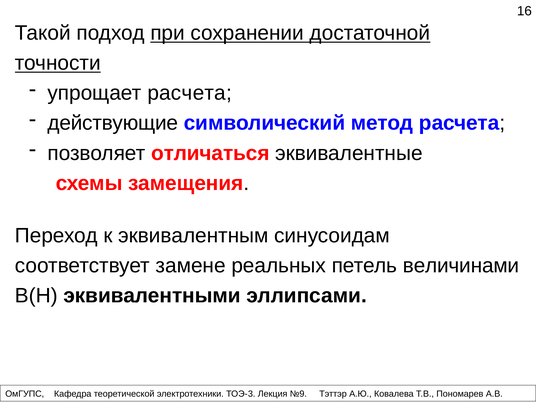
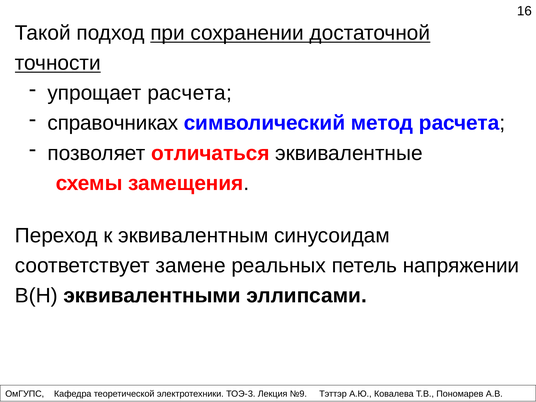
действующие: действующие -> справочниках
величинами: величинами -> напряжении
